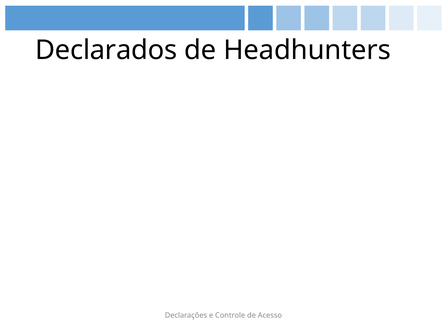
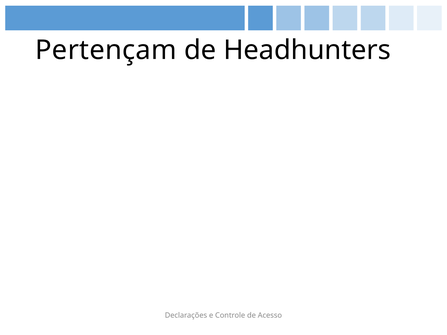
Declarados: Declarados -> Pertençam
